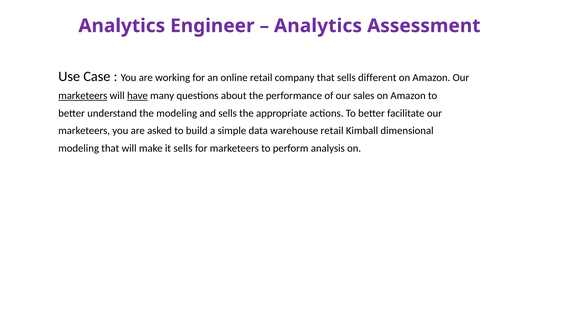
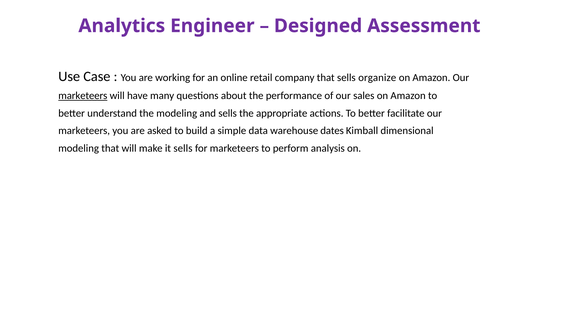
Analytics at (318, 26): Analytics -> Designed
different: different -> organize
have underline: present -> none
warehouse retail: retail -> dates
